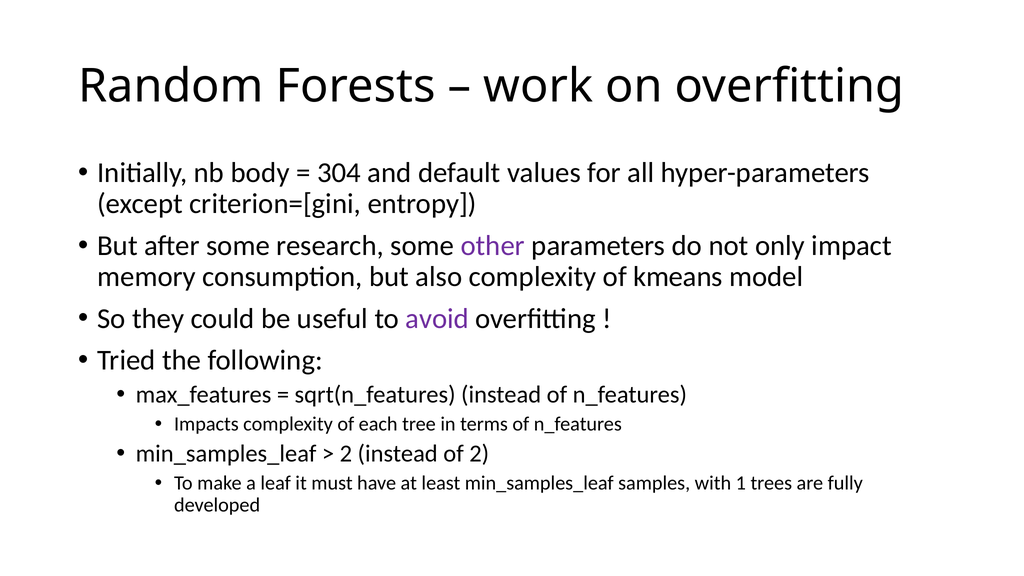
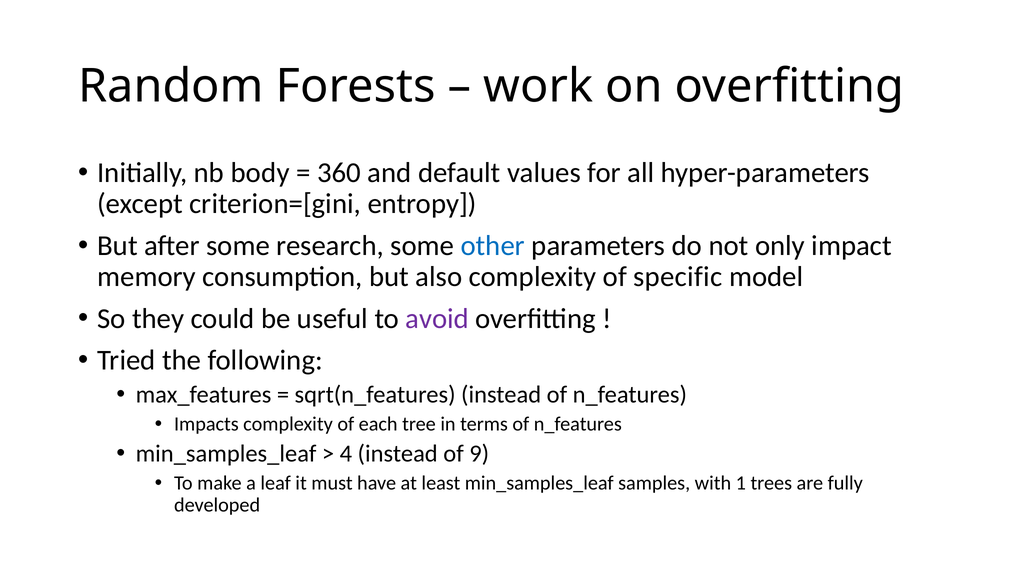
304: 304 -> 360
other colour: purple -> blue
kmeans: kmeans -> specific
2 at (346, 453): 2 -> 4
of 2: 2 -> 9
